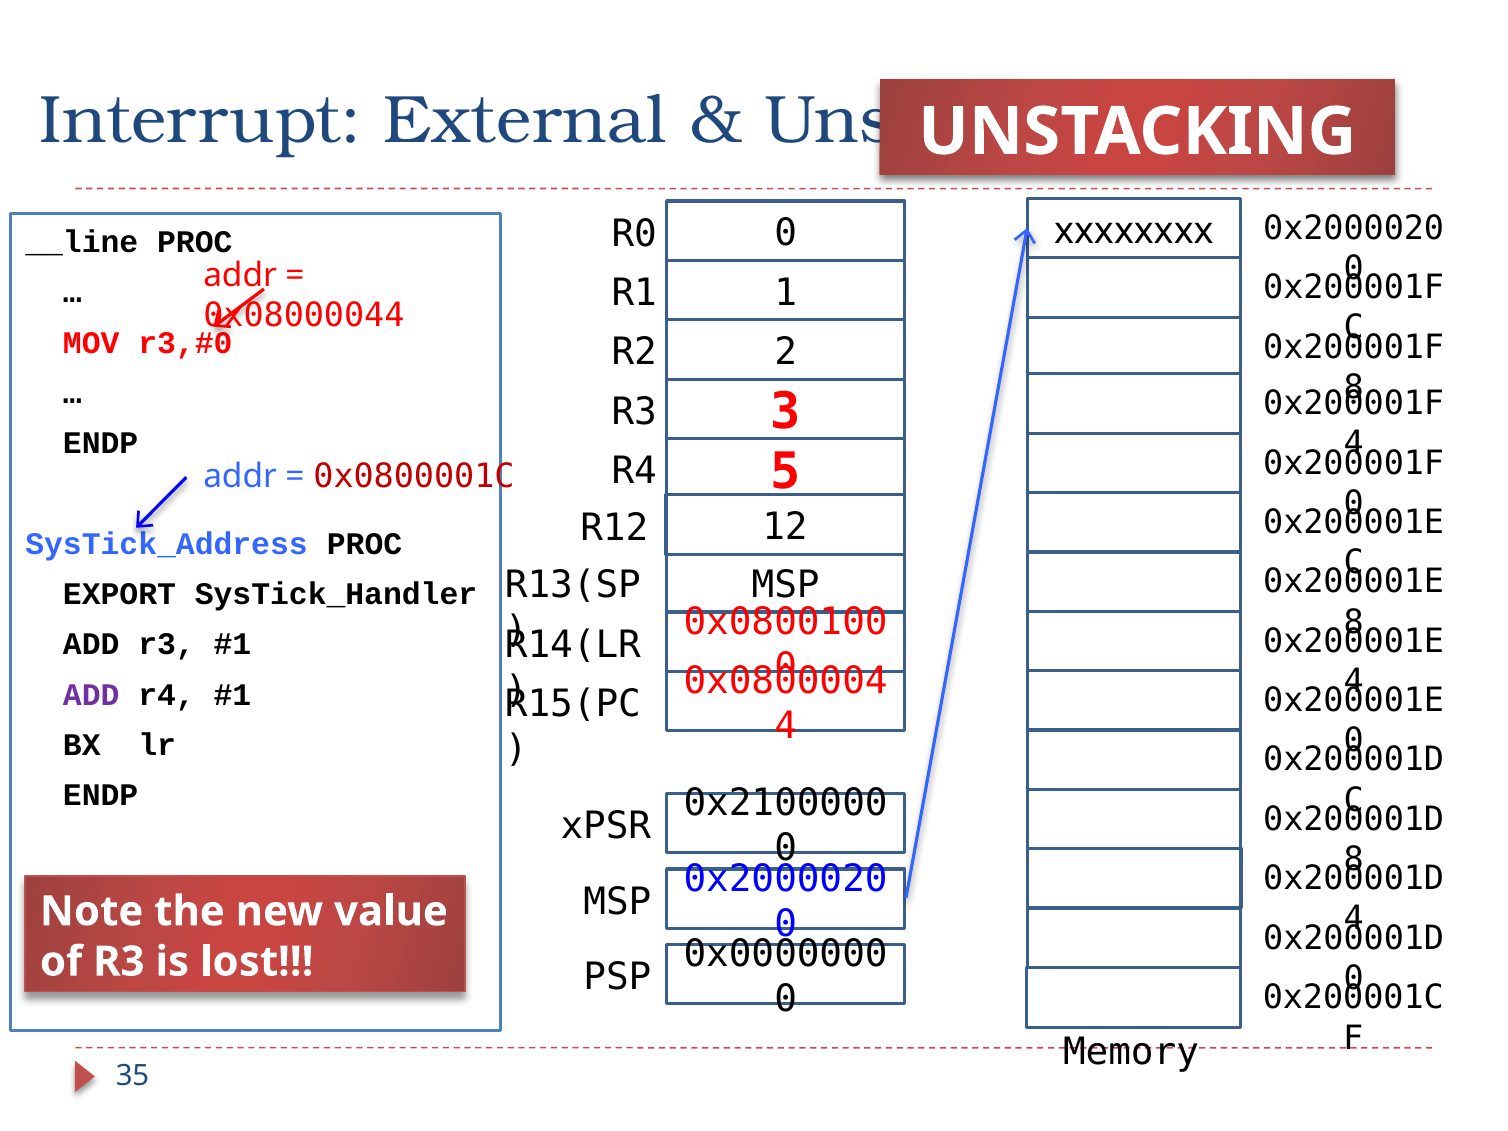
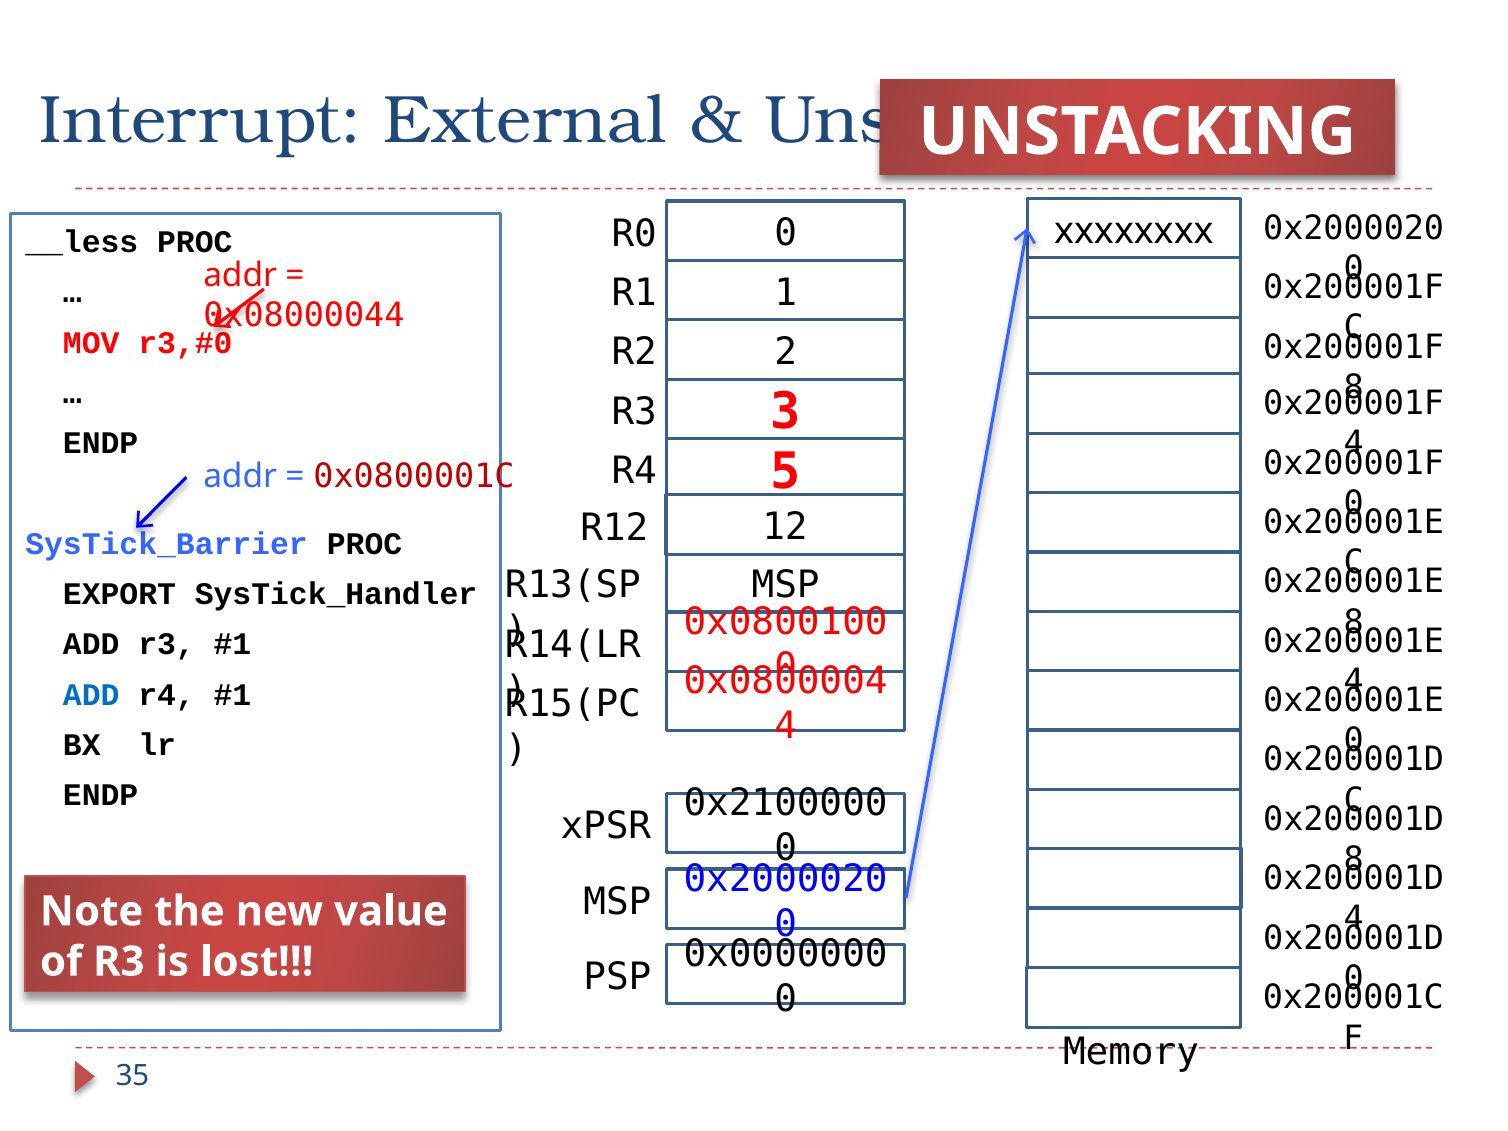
__line: __line -> __less
SysTick_Address: SysTick_Address -> SysTick_Barrier
ADD at (91, 695) colour: purple -> blue
